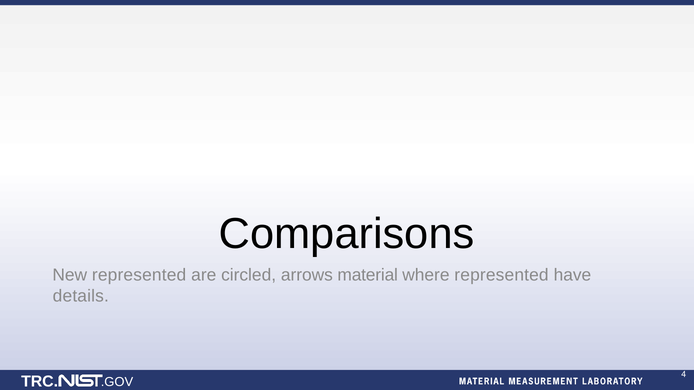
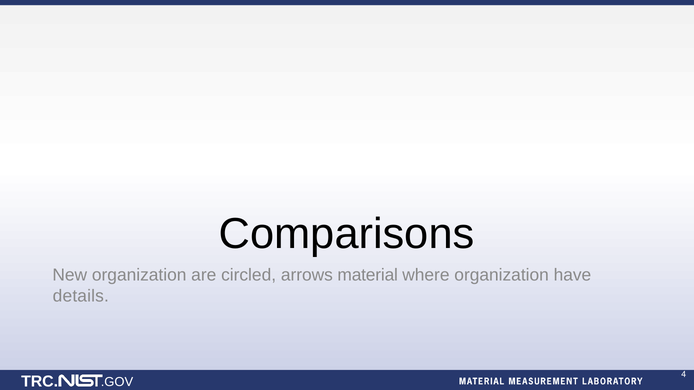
New represented: represented -> organization
where represented: represented -> organization
